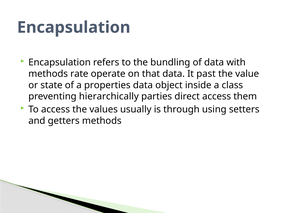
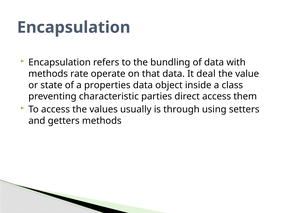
past: past -> deal
hierarchically: hierarchically -> characteristic
